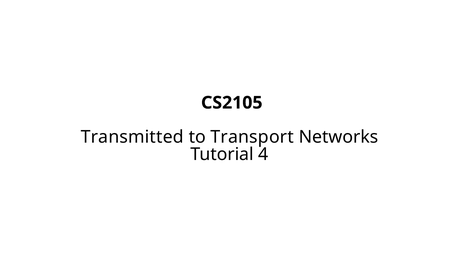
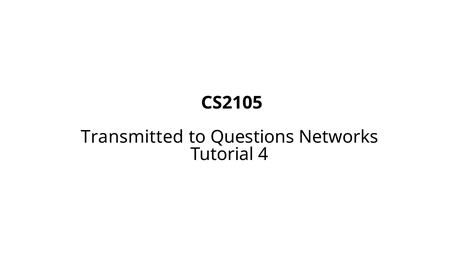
Transport: Transport -> Questions
